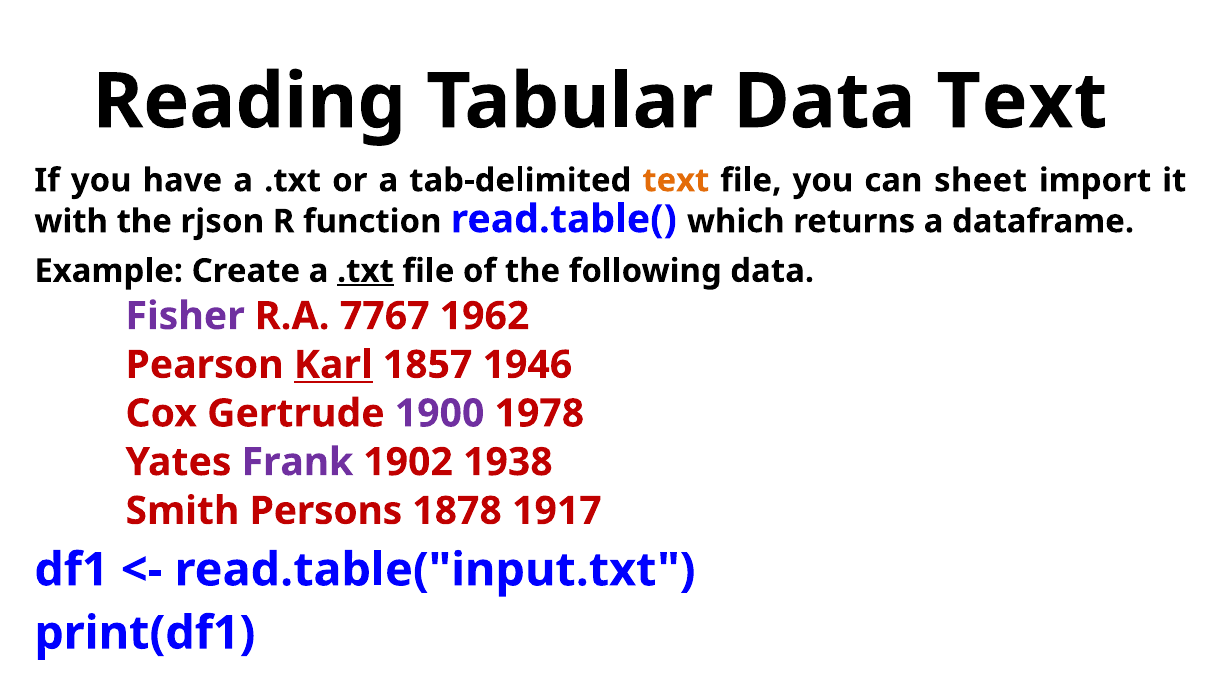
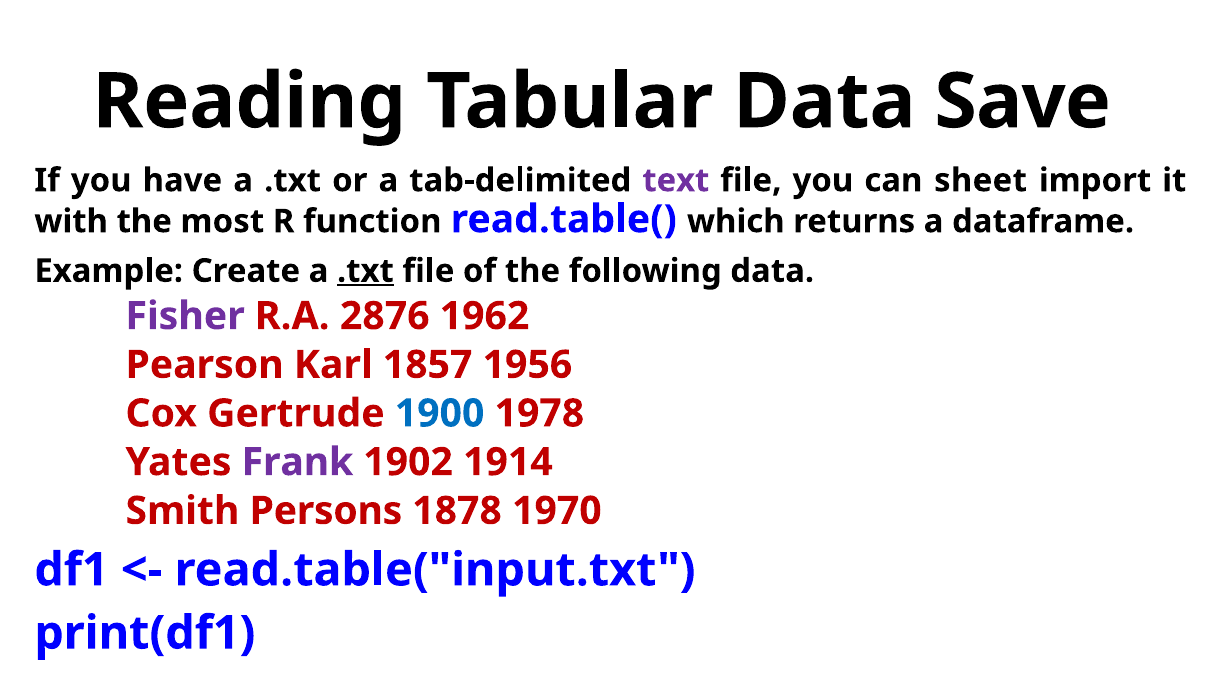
Data Text: Text -> Save
text at (676, 181) colour: orange -> purple
rjson: rjson -> most
7767: 7767 -> 2876
Karl underline: present -> none
1946: 1946 -> 1956
1900 colour: purple -> blue
1938: 1938 -> 1914
1917: 1917 -> 1970
